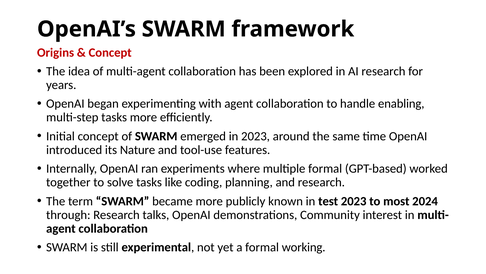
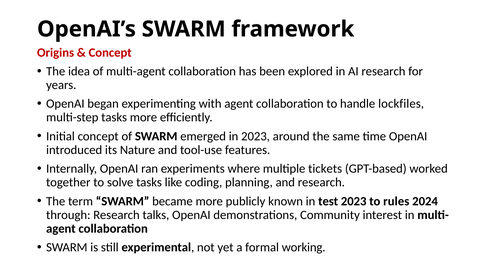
enabling: enabling -> lockfiles
multiple formal: formal -> tickets
most: most -> rules
